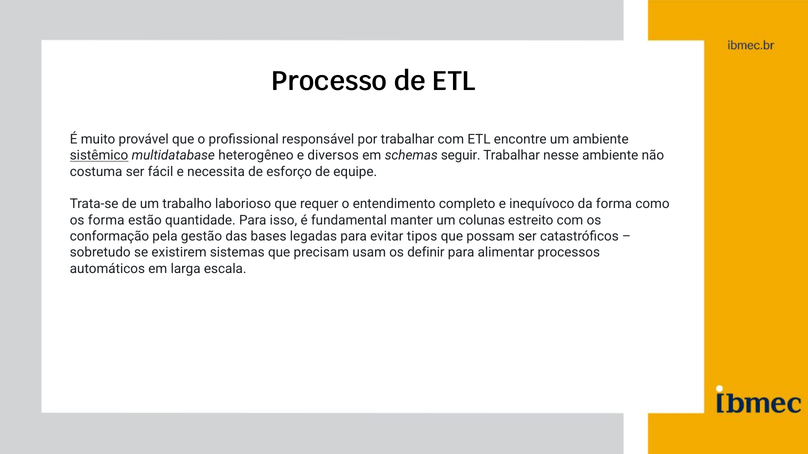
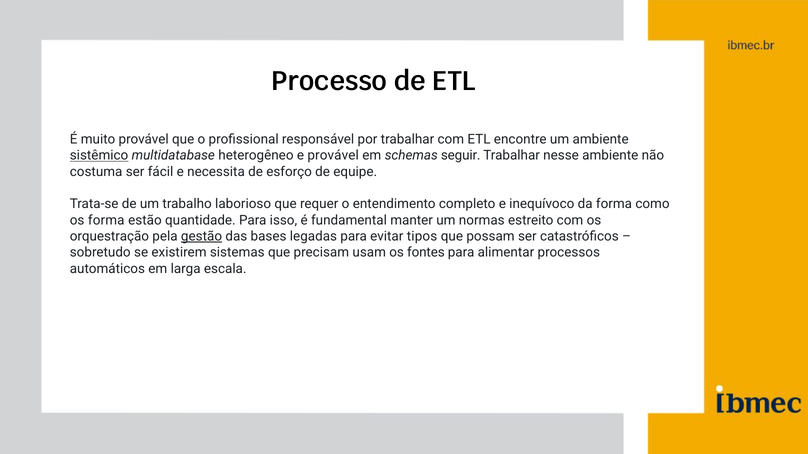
e diversos: diversos -> provável
colunas: colunas -> normas
conformação: conformação -> orquestração
gestão underline: none -> present
definir: definir -> fontes
